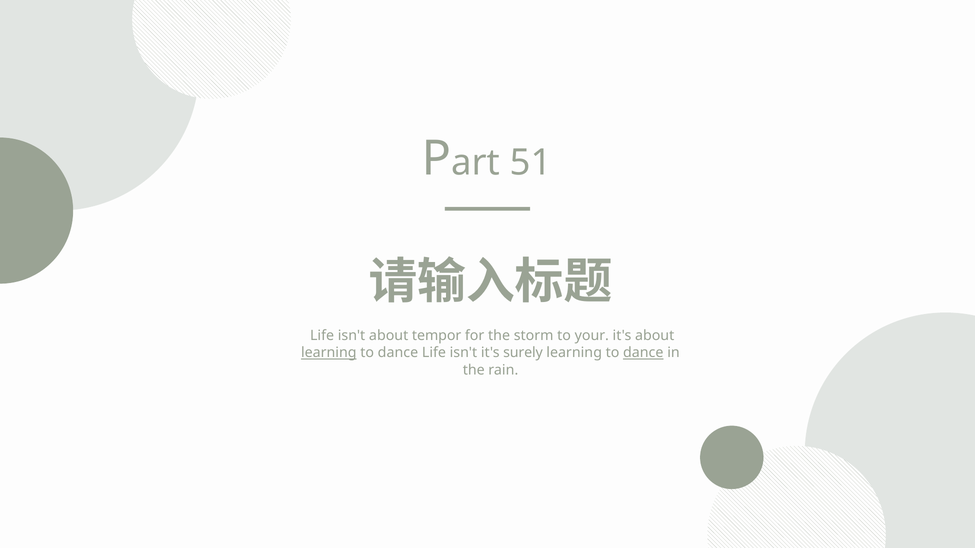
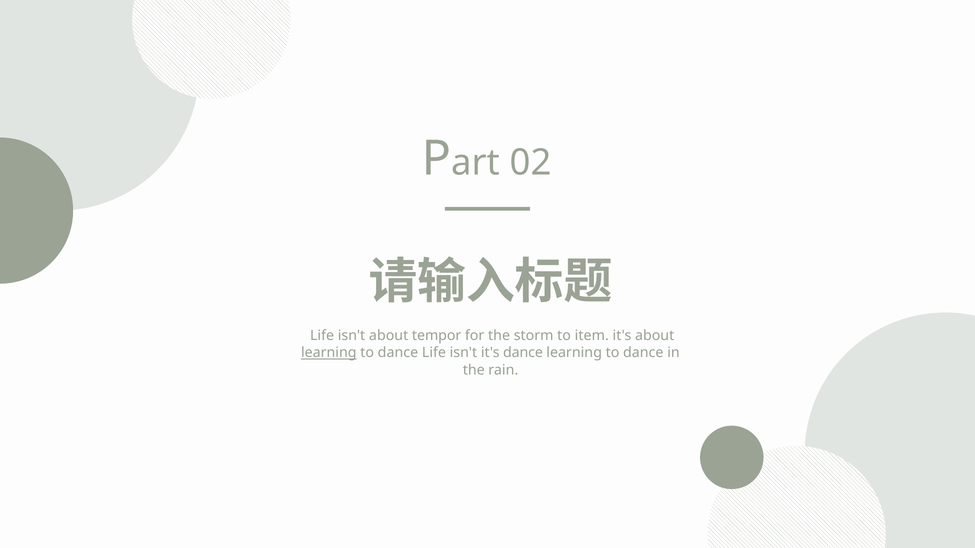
51: 51 -> 02
your: your -> item
it's surely: surely -> dance
dance at (643, 353) underline: present -> none
